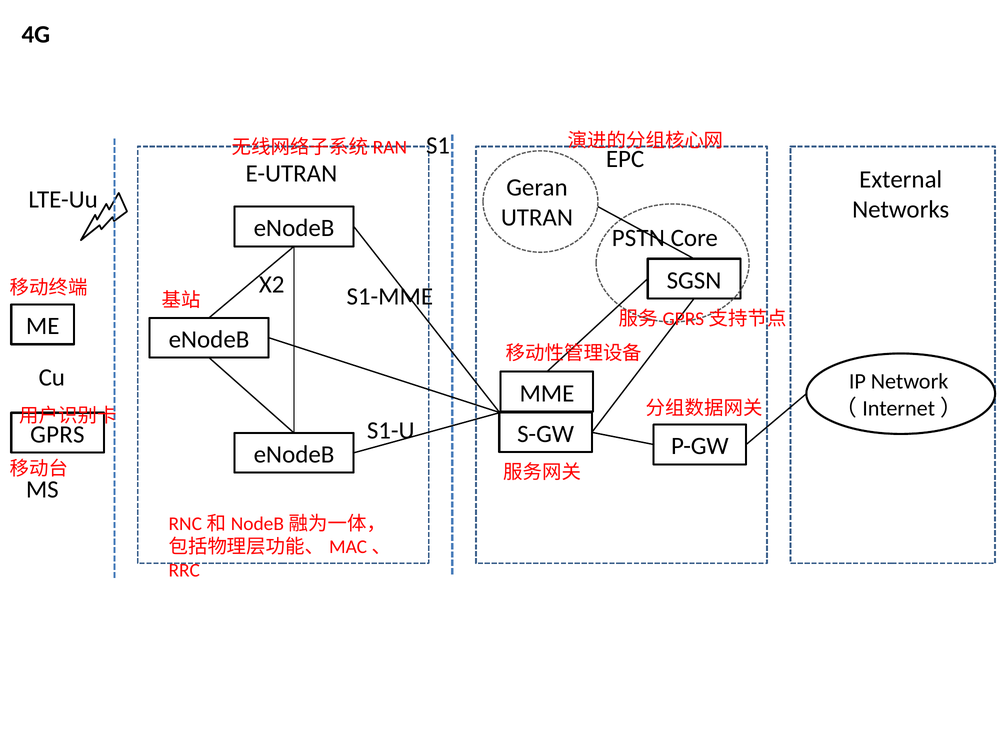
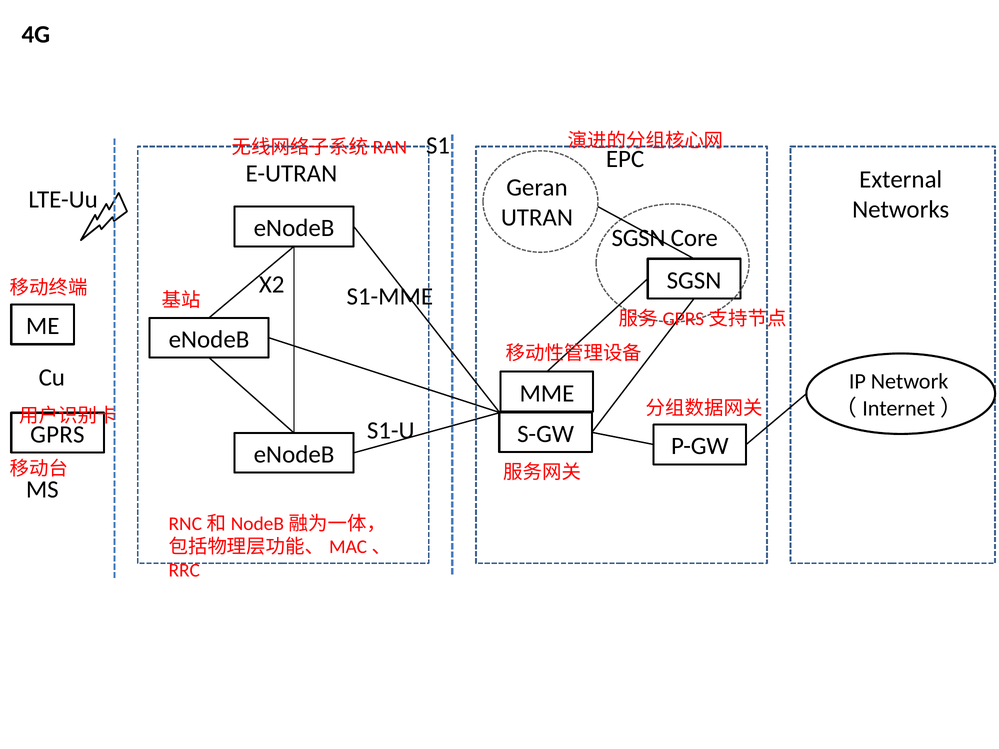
PSTN at (638, 238): PSTN -> SGSN
